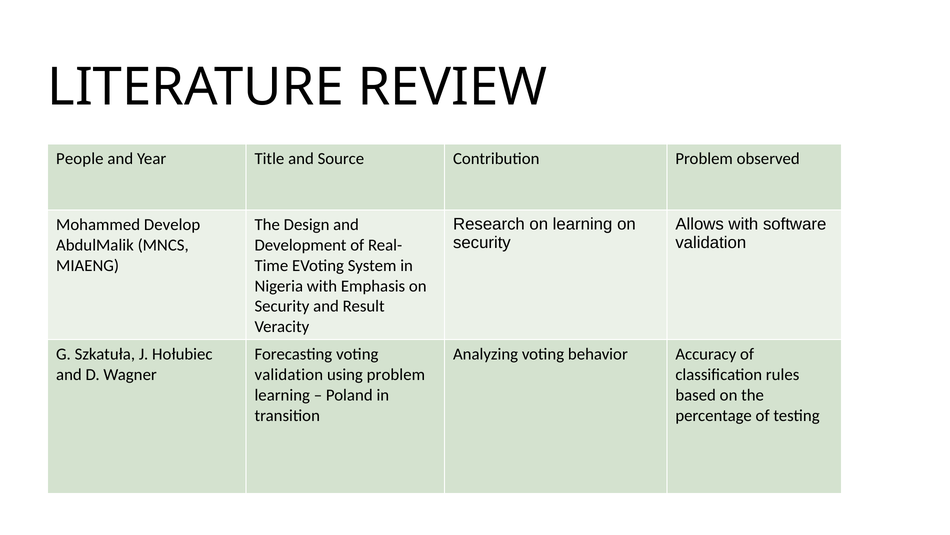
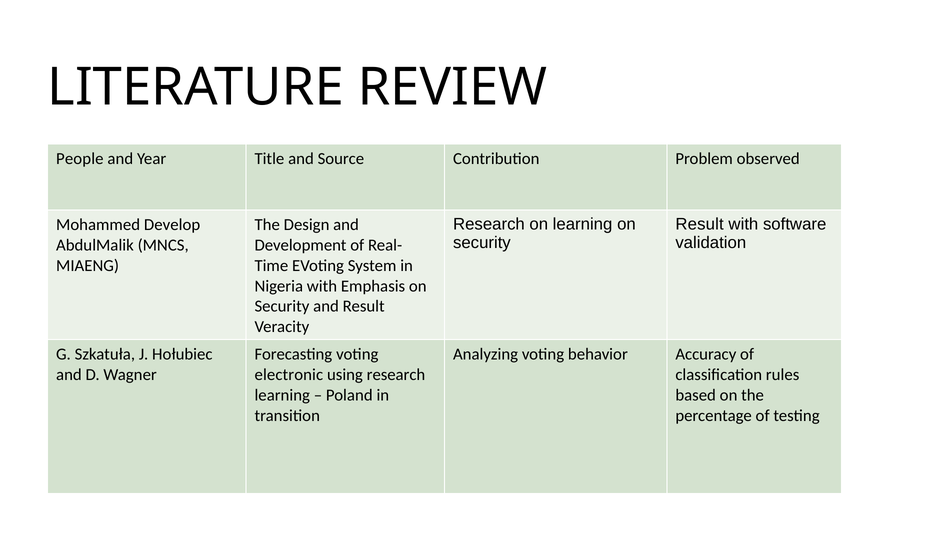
Allows at (700, 224): Allows -> Result
validation at (289, 374): validation -> electronic
using problem: problem -> research
